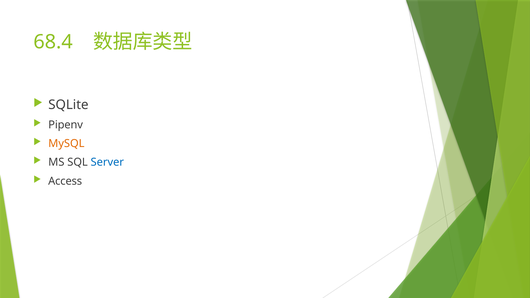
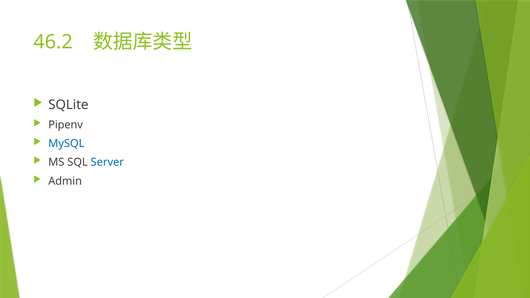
68.4: 68.4 -> 46.2
MySQL colour: orange -> blue
Access: Access -> Admin
